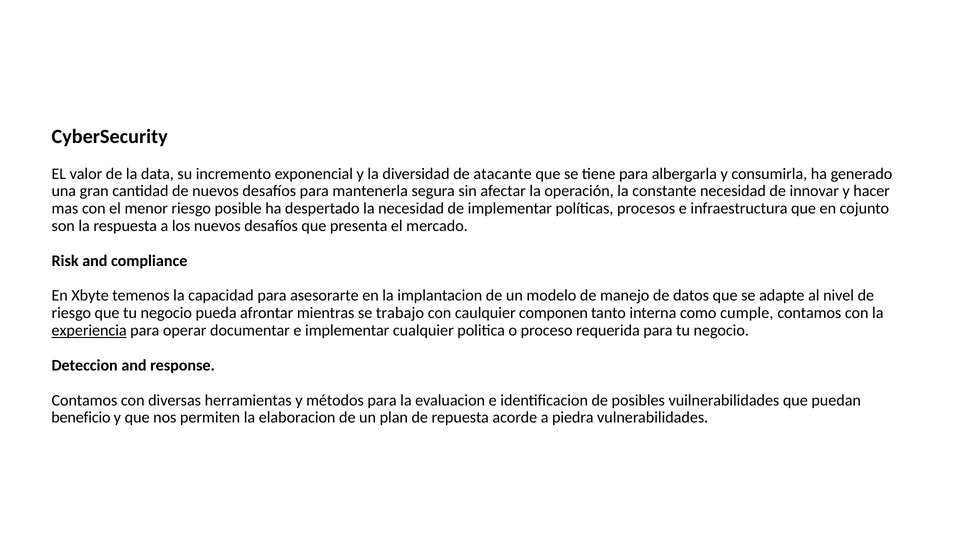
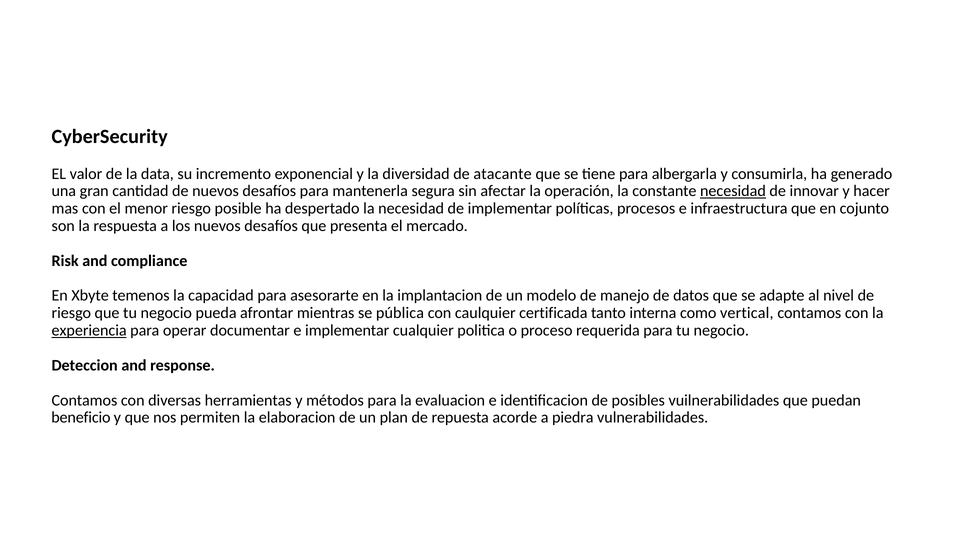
necesidad at (733, 191) underline: none -> present
trabajo: trabajo -> pública
componen: componen -> certificada
cumple: cumple -> vertical
